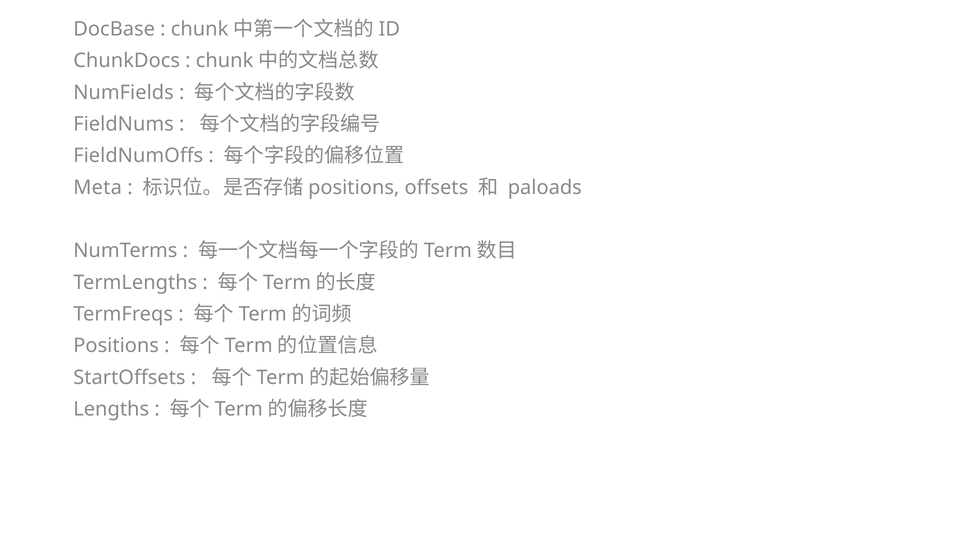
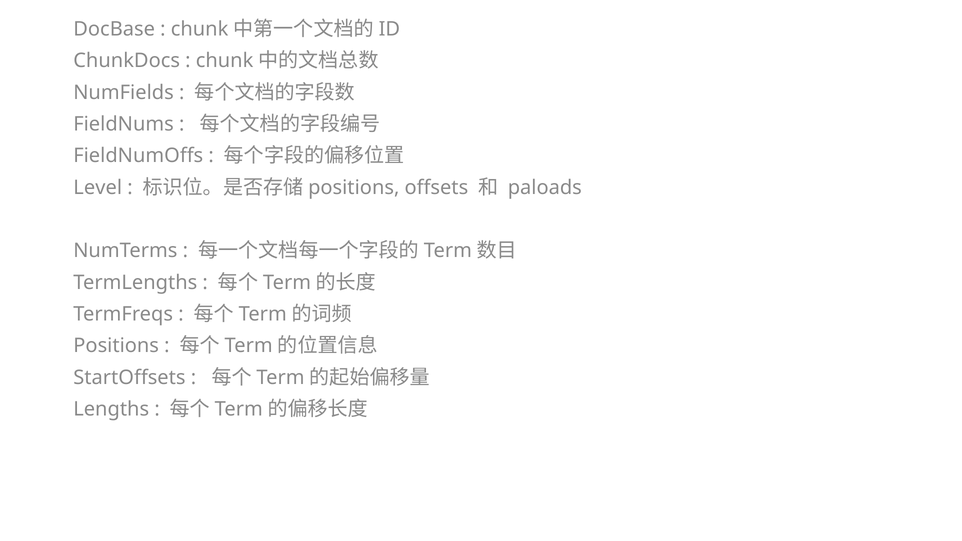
Meta: Meta -> Level
